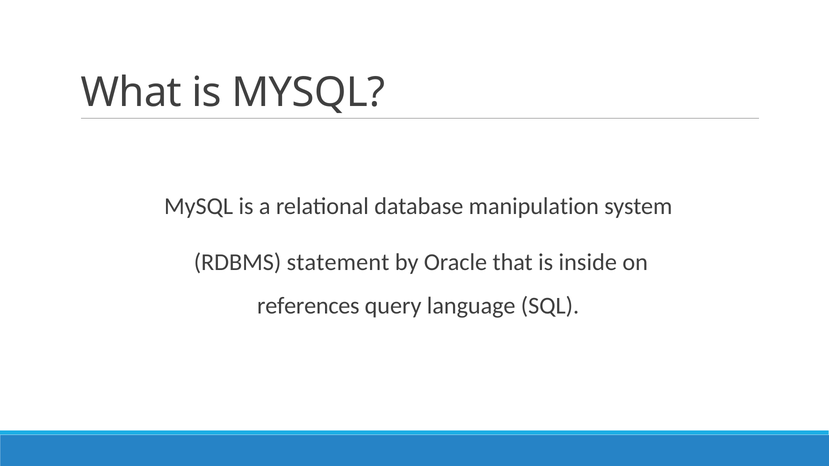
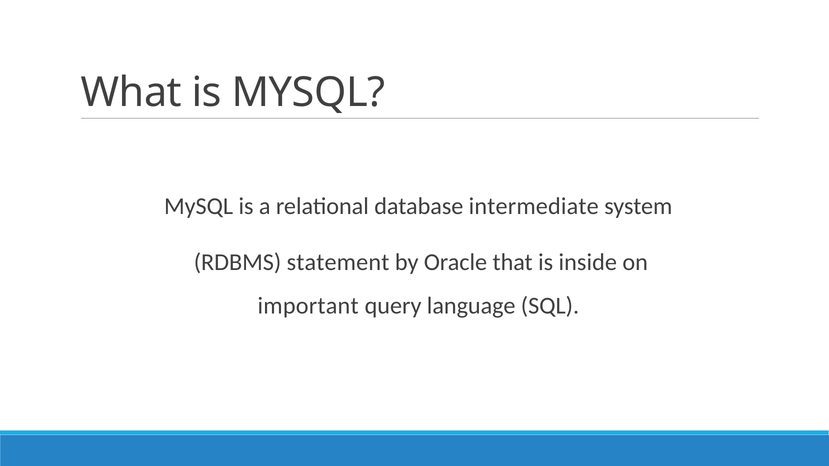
manipulation: manipulation -> intermediate
references: references -> important
